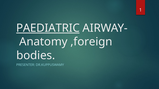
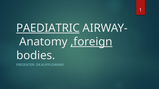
,foreign underline: none -> present
